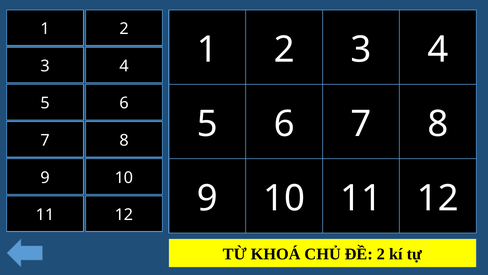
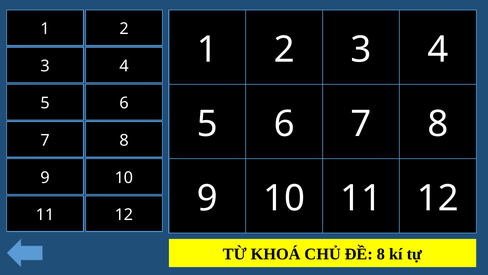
ĐỀ 2: 2 -> 8
